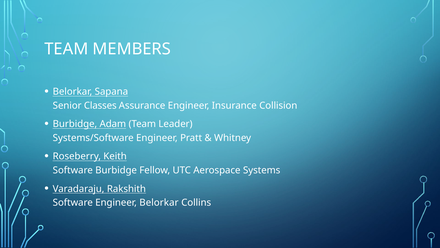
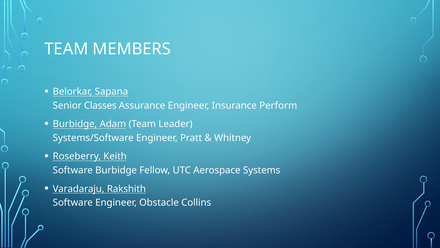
Collision: Collision -> Perform
Engineer Belorkar: Belorkar -> Obstacle
